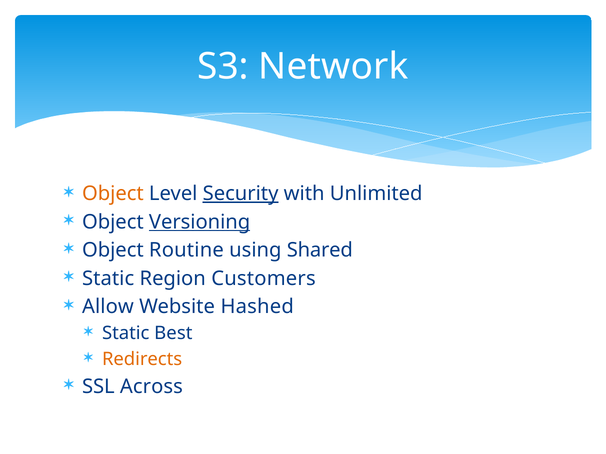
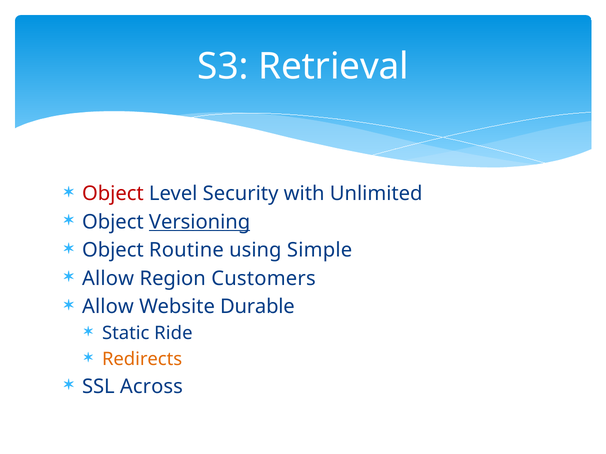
Network: Network -> Retrieval
Object at (113, 194) colour: orange -> red
Security underline: present -> none
Shared: Shared -> Simple
Static at (108, 279): Static -> Allow
Hashed: Hashed -> Durable
Best: Best -> Ride
